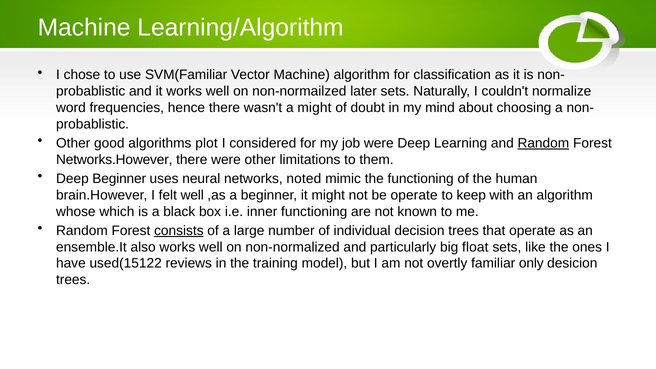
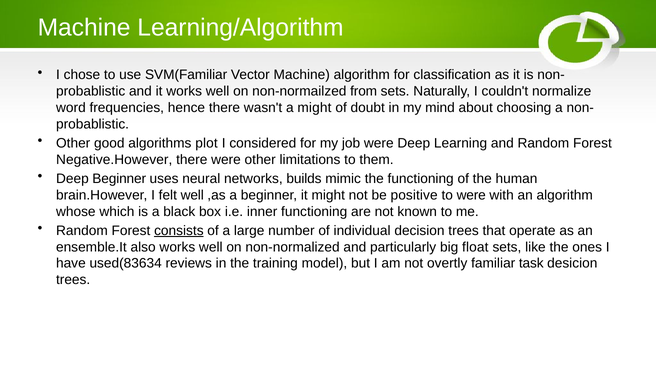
later: later -> from
Random at (543, 143) underline: present -> none
Networks.However: Networks.However -> Negative.However
noted: noted -> builds
be operate: operate -> positive
to keep: keep -> were
used(15122: used(15122 -> used(83634
only: only -> task
